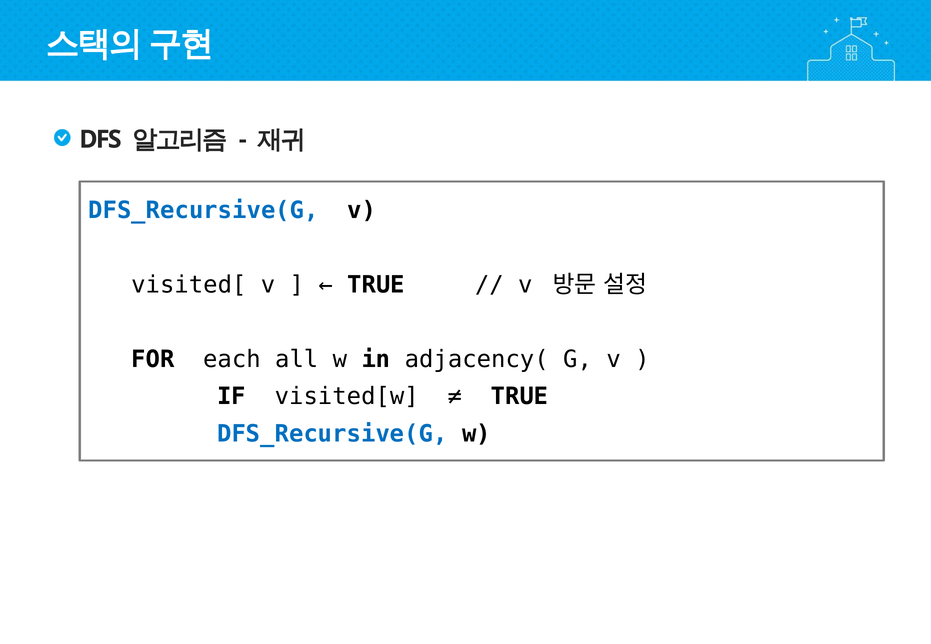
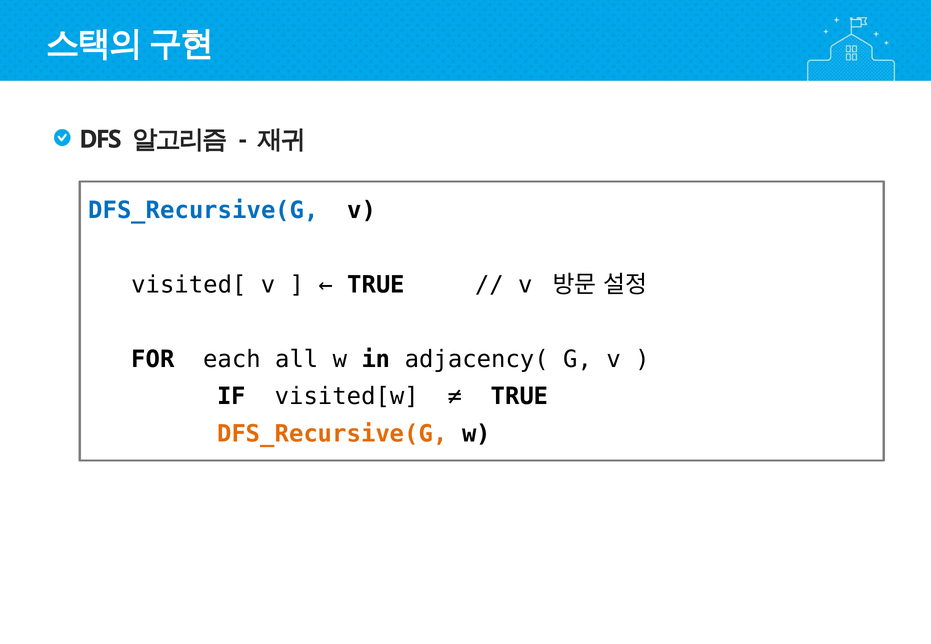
DFS_Recursive(G at (332, 434) colour: blue -> orange
